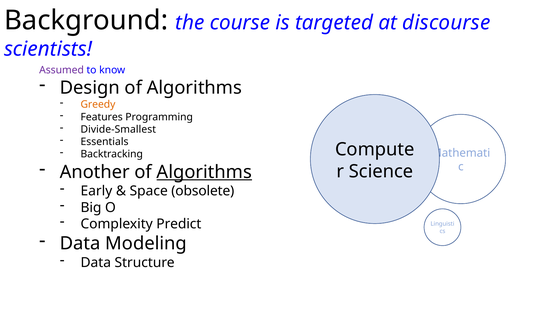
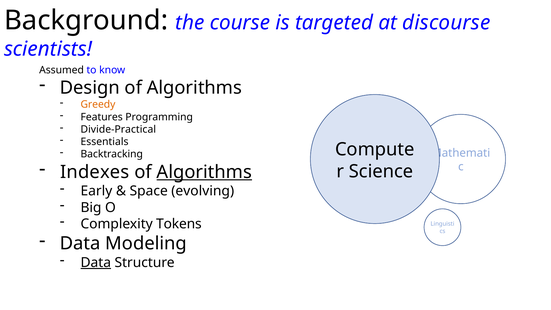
Assumed colour: purple -> black
Divide-Smallest: Divide-Smallest -> Divide-Practical
Another: Another -> Indexes
obsolete: obsolete -> evolving
Predict: Predict -> Tokens
Data at (96, 263) underline: none -> present
